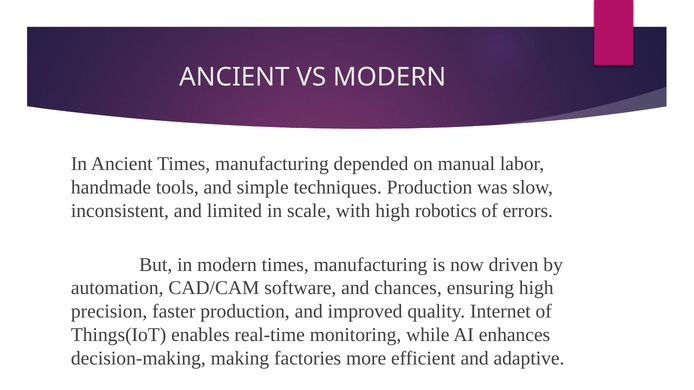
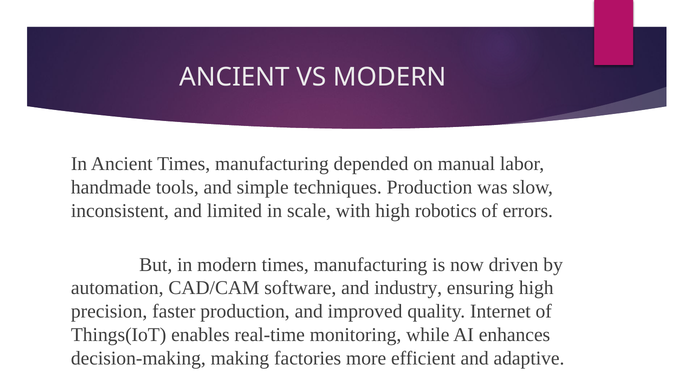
chances: chances -> industry
